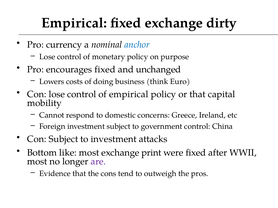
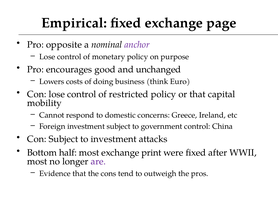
dirty: dirty -> page
currency: currency -> opposite
anchor colour: blue -> purple
encourages fixed: fixed -> good
of empirical: empirical -> restricted
like: like -> half
